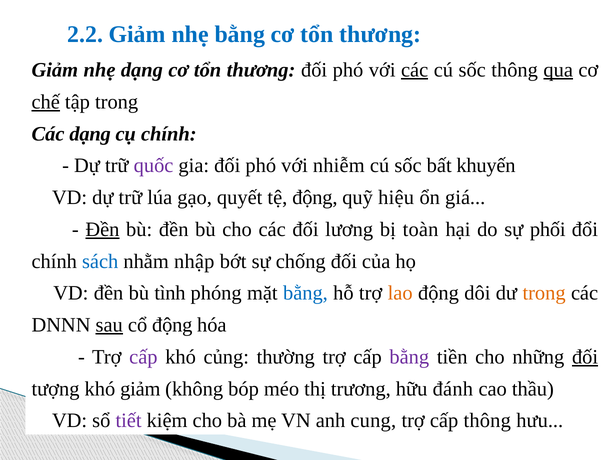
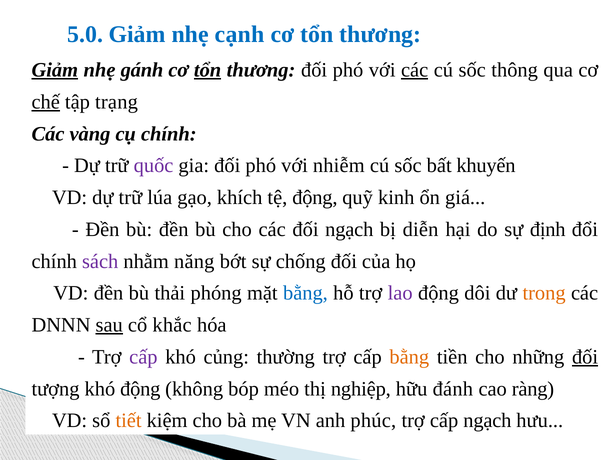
2.2: 2.2 -> 5.0
nhẹ bằng: bằng -> cạnh
Giảm at (55, 70) underline: none -> present
nhẹ dạng: dạng -> gánh
tổn at (208, 70) underline: none -> present
qua underline: present -> none
tập trong: trong -> trạng
Các dạng: dạng -> vàng
quyết: quyết -> khích
hiệu: hiệu -> kinh
Đền at (102, 229) underline: present -> none
đối lương: lương -> ngạch
toàn: toàn -> diễn
phối: phối -> định
sách colour: blue -> purple
nhập: nhập -> năng
tình: tình -> thải
lao colour: orange -> purple
cổ động: động -> khắc
bằng at (409, 357) colour: purple -> orange
khó giảm: giảm -> động
trương: trương -> nghiệp
thầu: thầu -> ràng
tiết colour: purple -> orange
cung: cung -> phúc
cấp thông: thông -> ngạch
